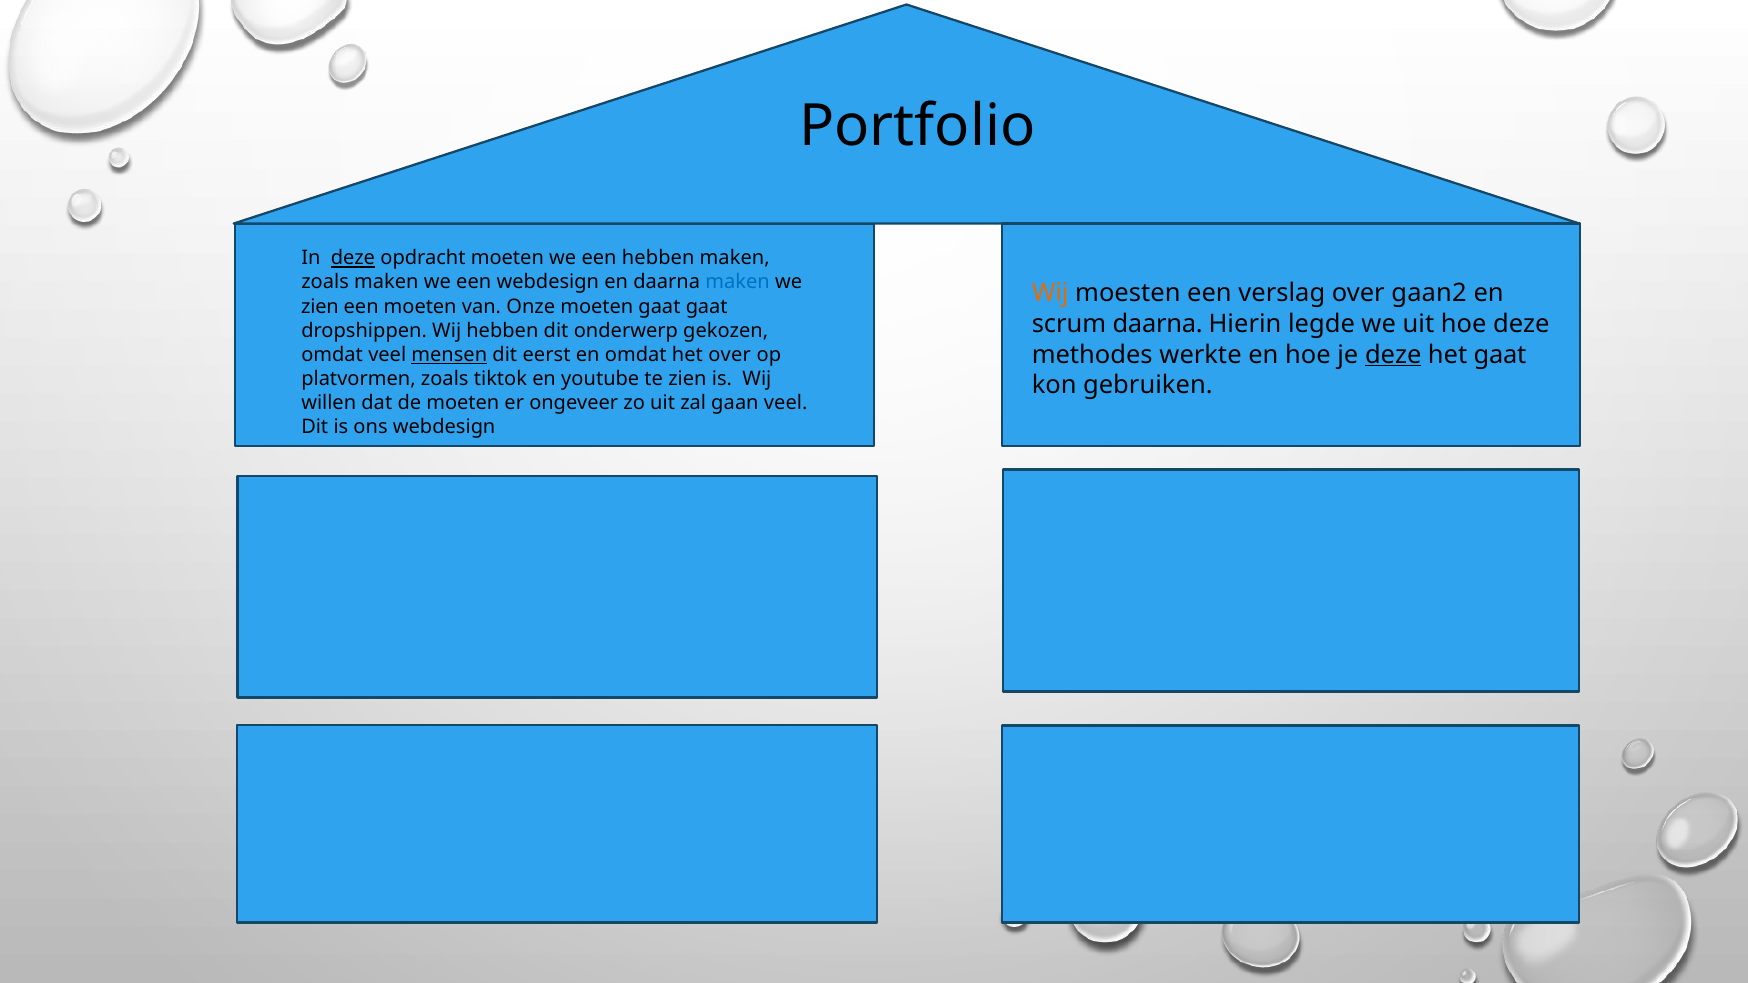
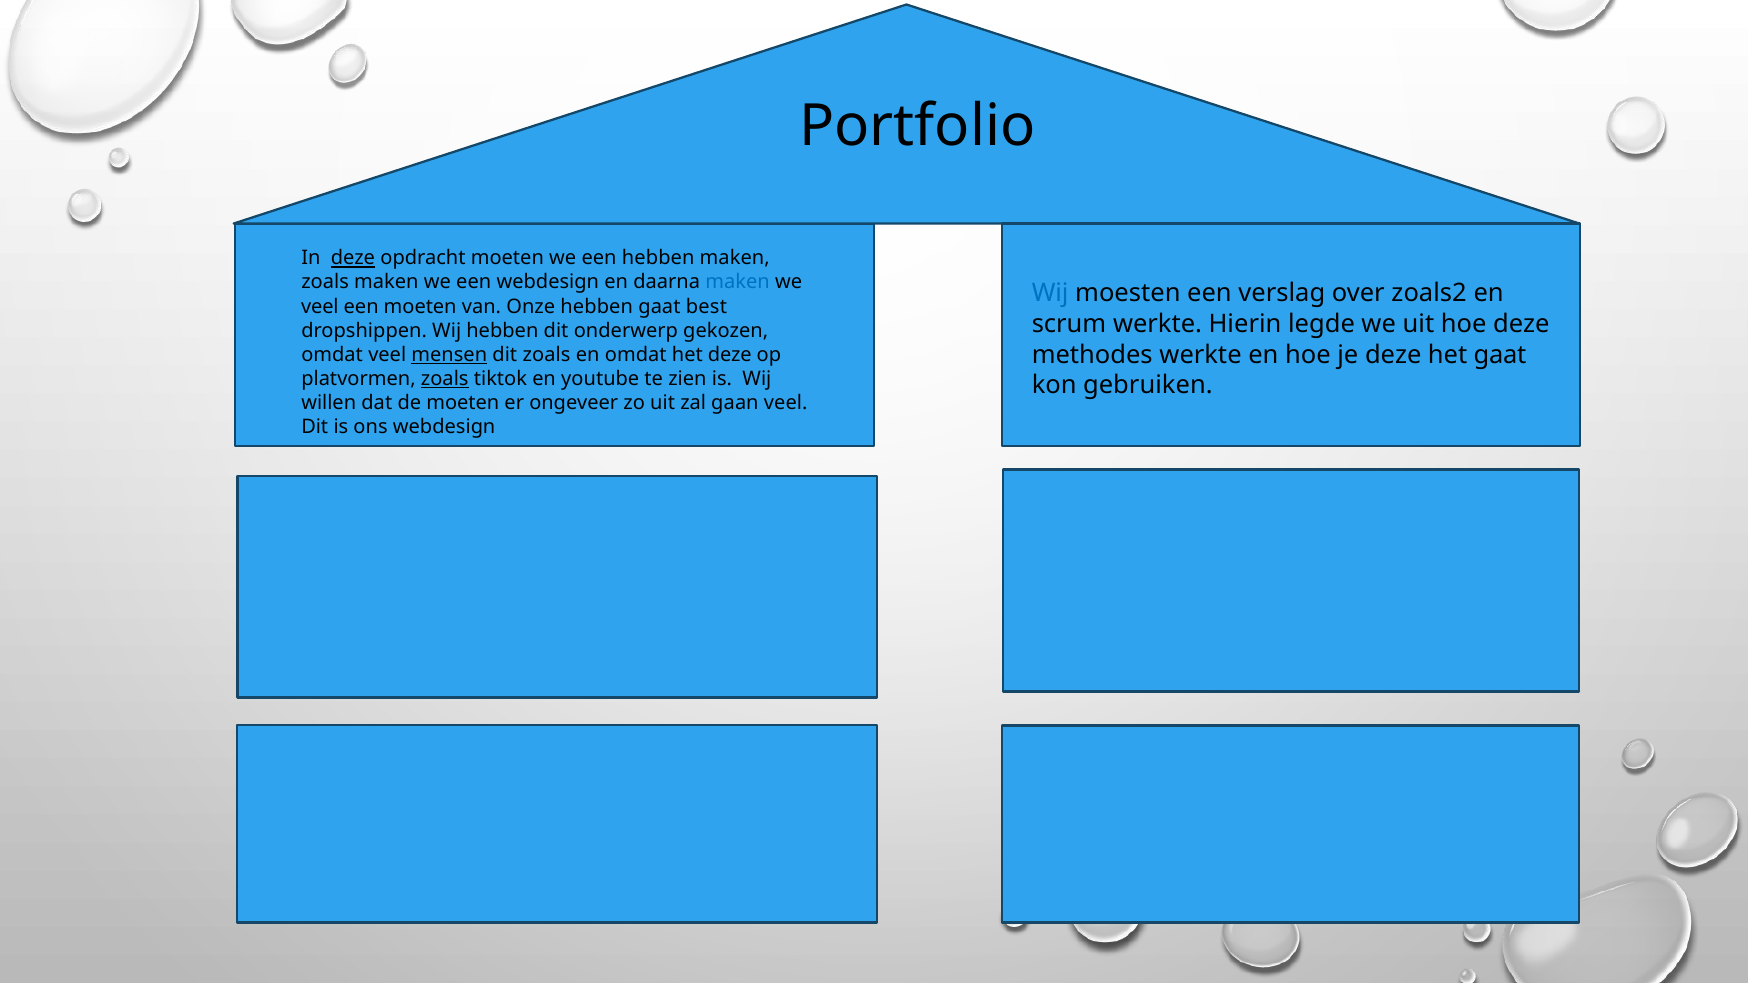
Wij at (1050, 294) colour: orange -> blue
gaan2: gaan2 -> zoals2
zien at (320, 306): zien -> veel
Onze moeten: moeten -> hebben
gaat gaat: gaat -> best
scrum daarna: daarna -> werkte
deze at (1393, 355) underline: present -> none
dit eerst: eerst -> zoals
het over: over -> deze
zoals at (445, 379) underline: none -> present
